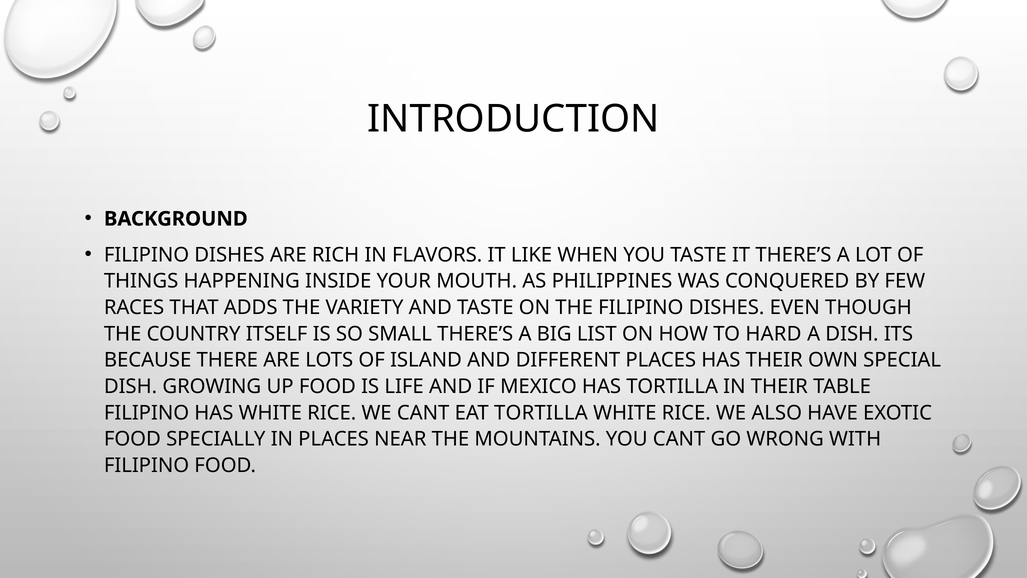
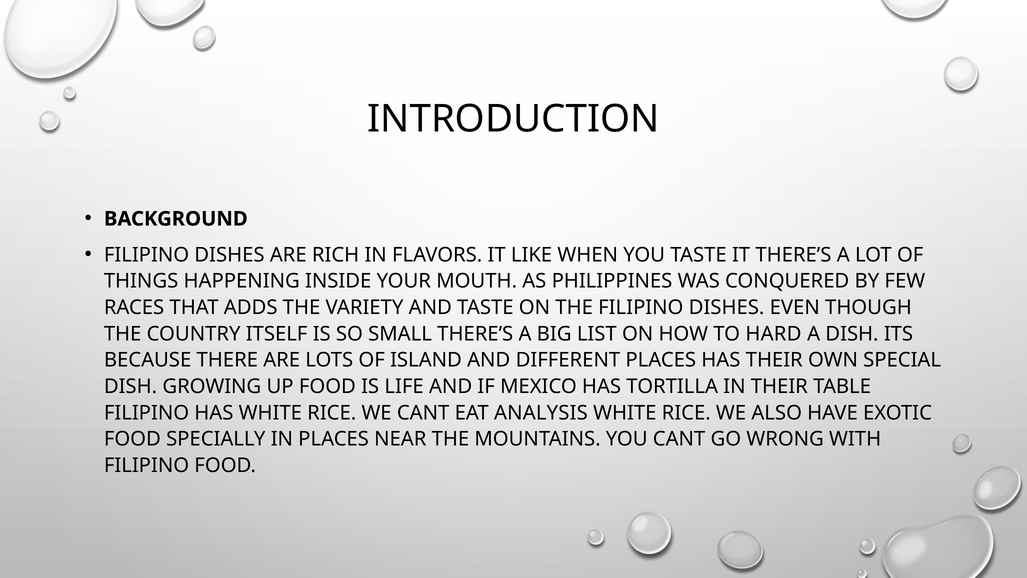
EAT TORTILLA: TORTILLA -> ANALYSIS
